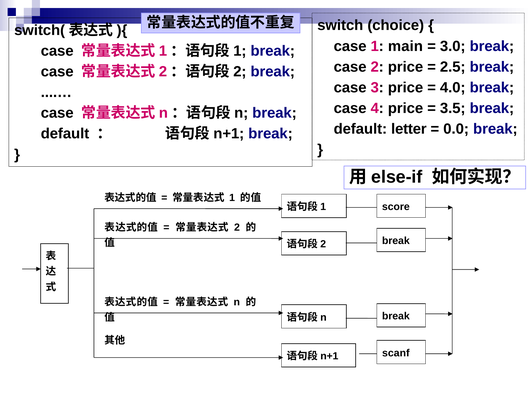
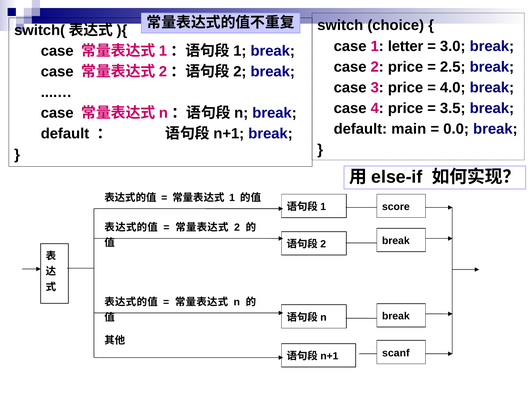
main: main -> letter
letter: letter -> main
